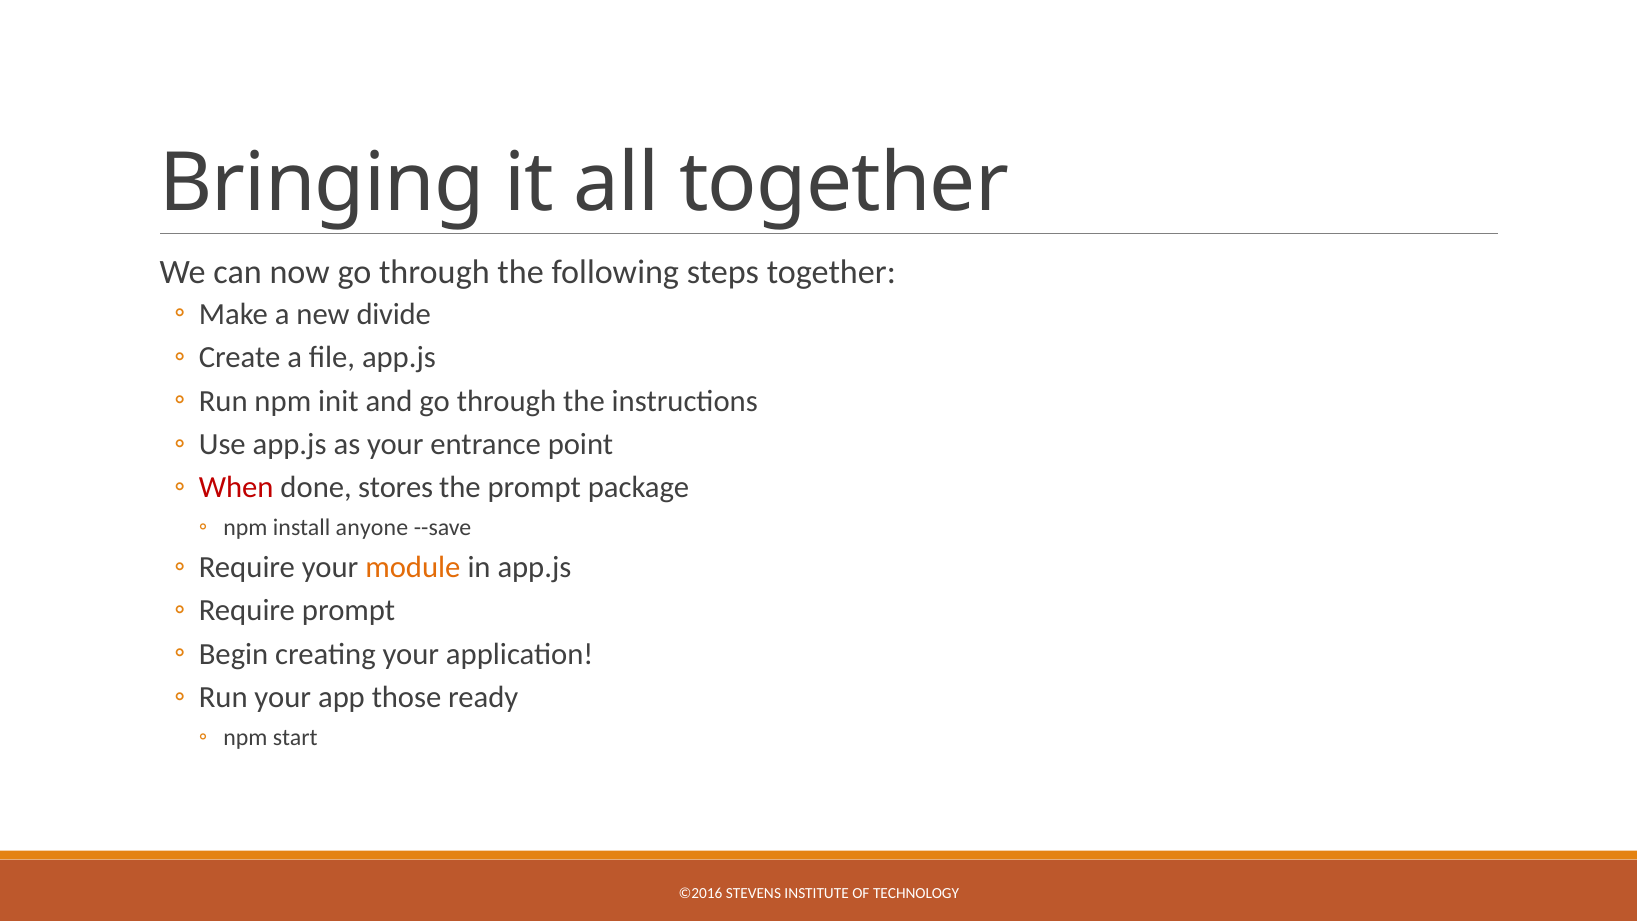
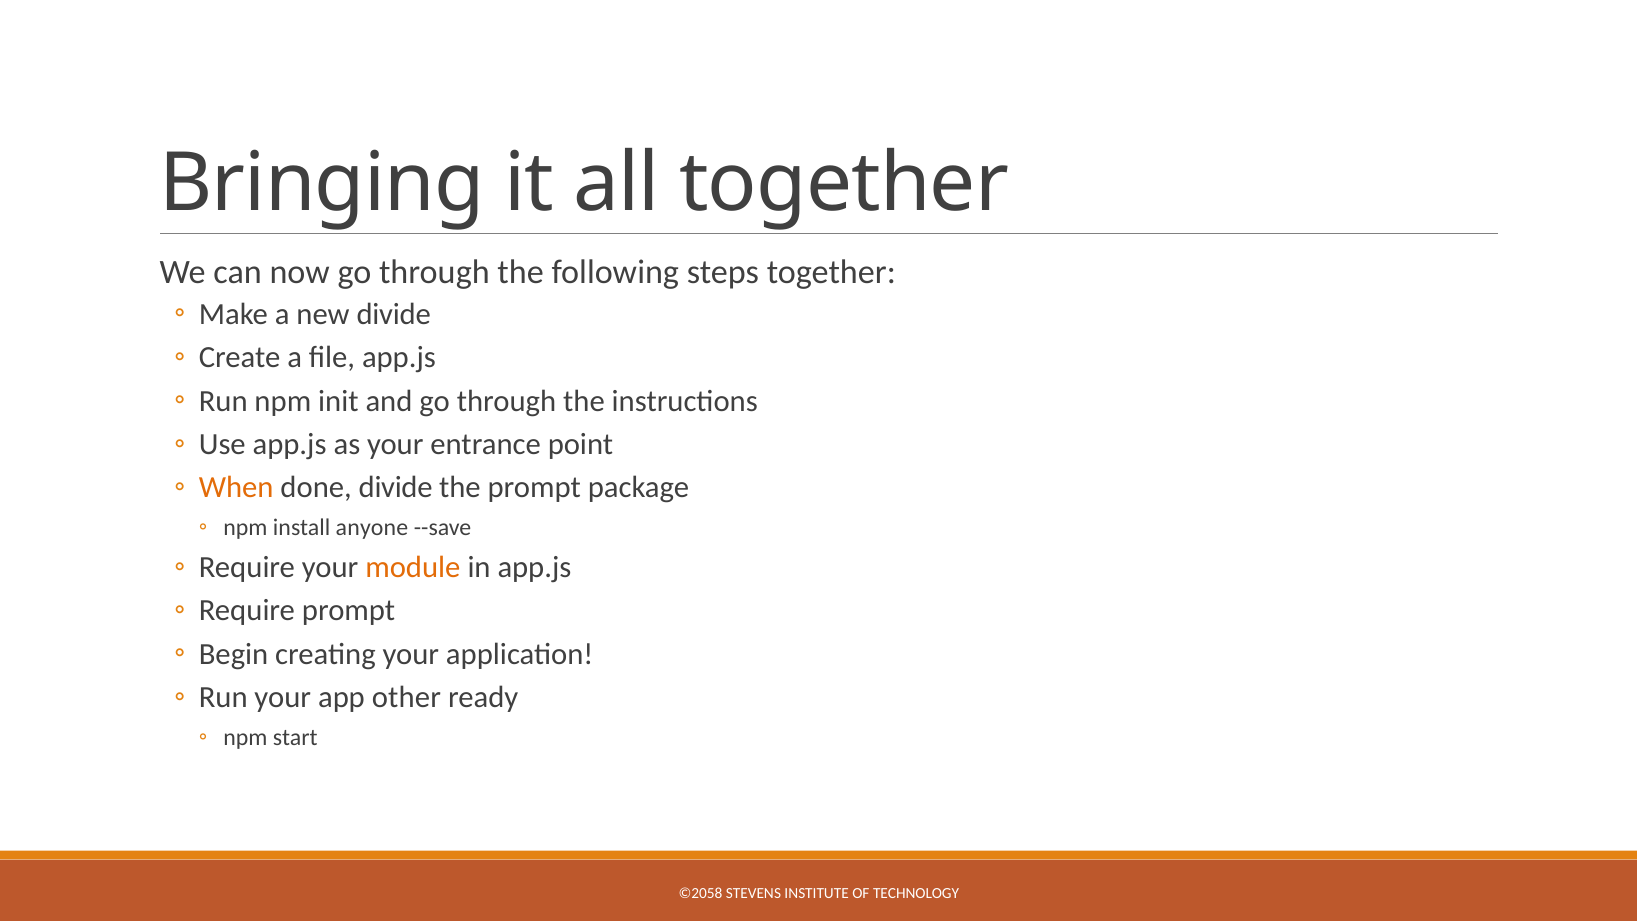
When colour: red -> orange
done stores: stores -> divide
those: those -> other
©2016: ©2016 -> ©2058
